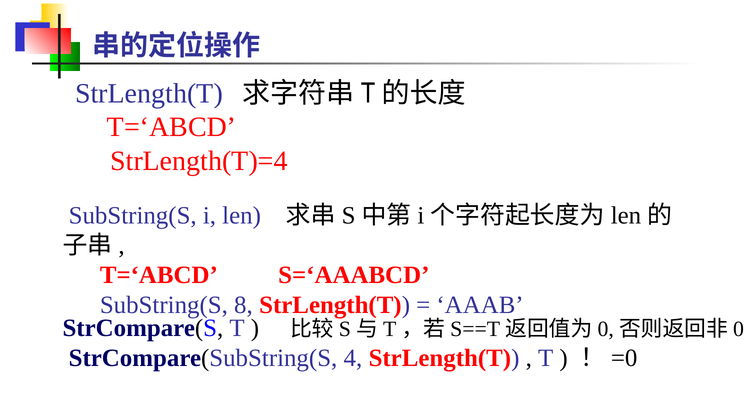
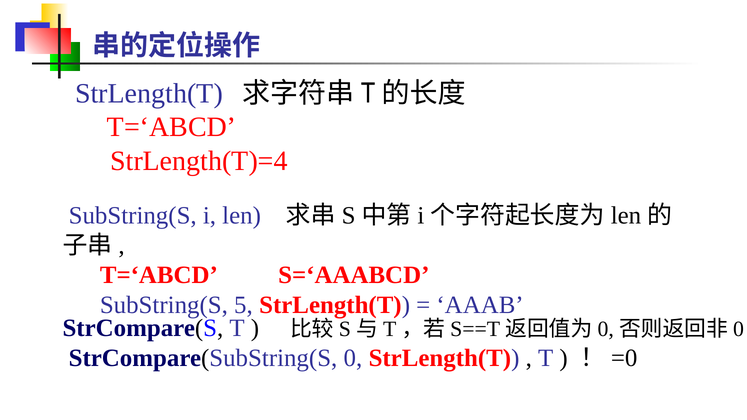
8: 8 -> 5
StrCompare(SubString(S 4: 4 -> 0
